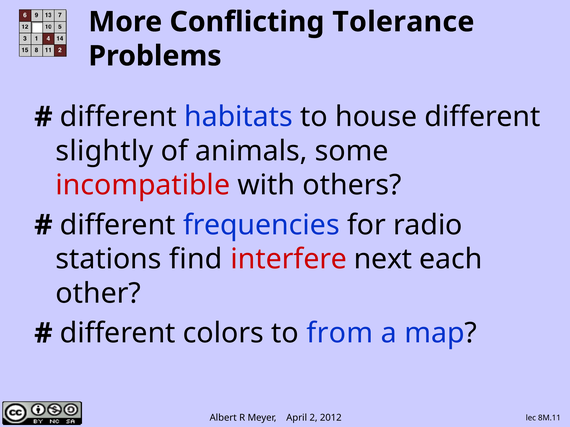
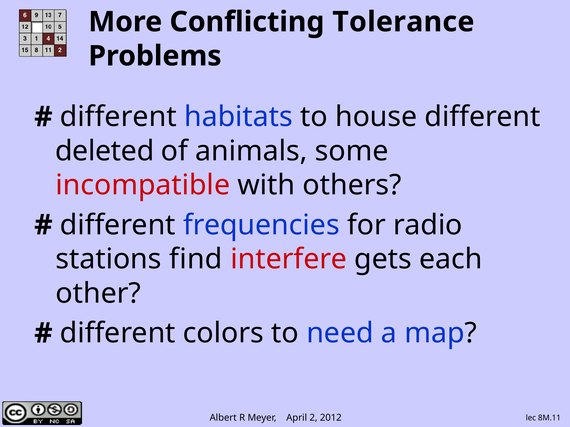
slightly: slightly -> deleted
next: next -> gets
from: from -> need
